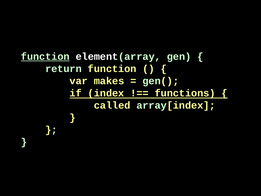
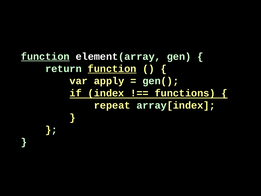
function at (112, 69) underline: none -> present
makes: makes -> apply
called: called -> repeat
